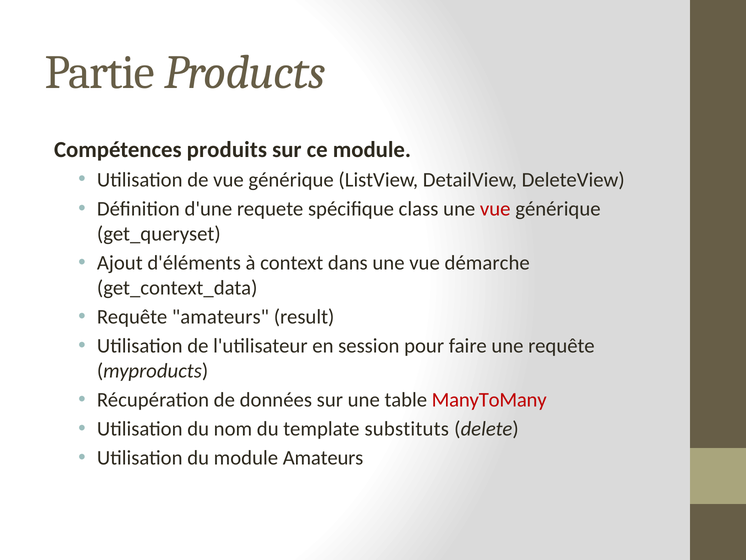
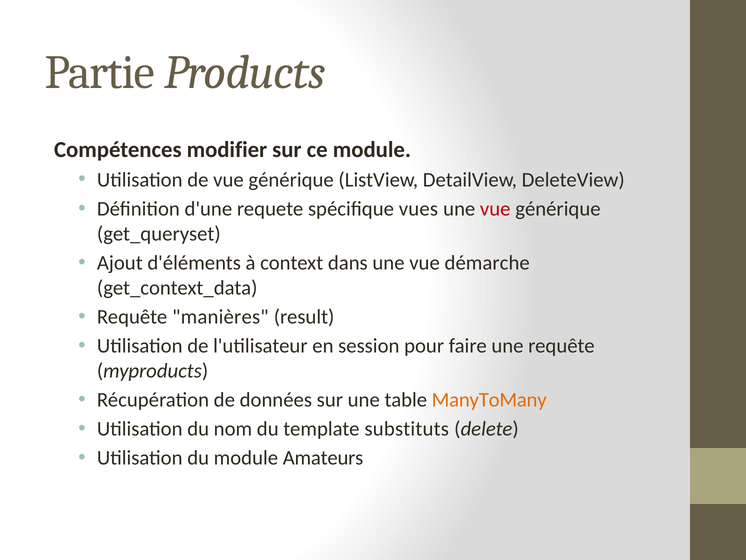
produits: produits -> modifier
class: class -> vues
Requête amateurs: amateurs -> manières
ManyToMany colour: red -> orange
